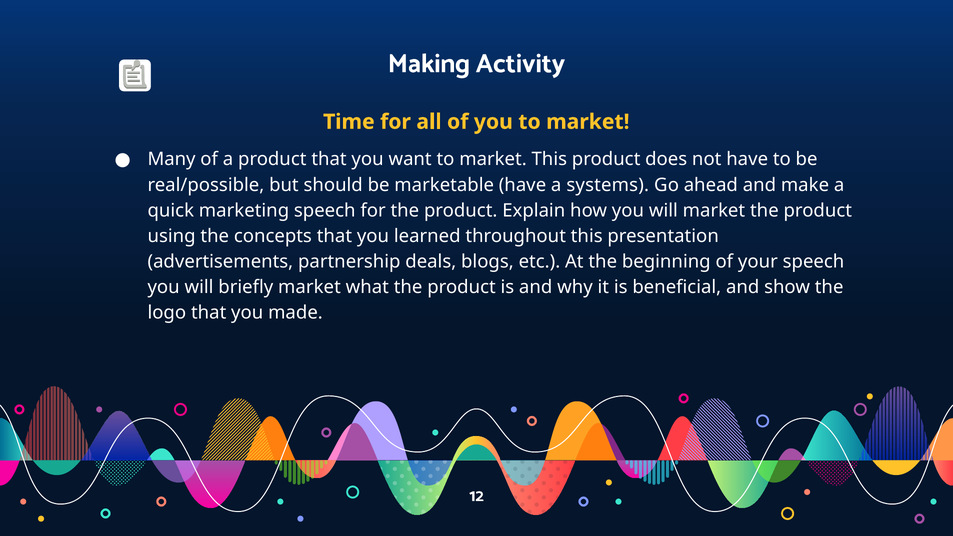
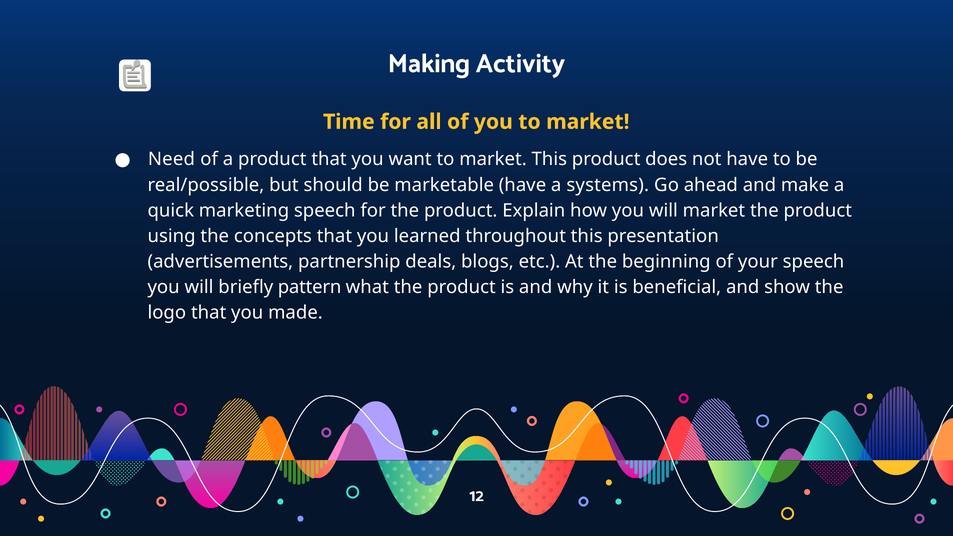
Many: Many -> Need
briefly market: market -> pattern
